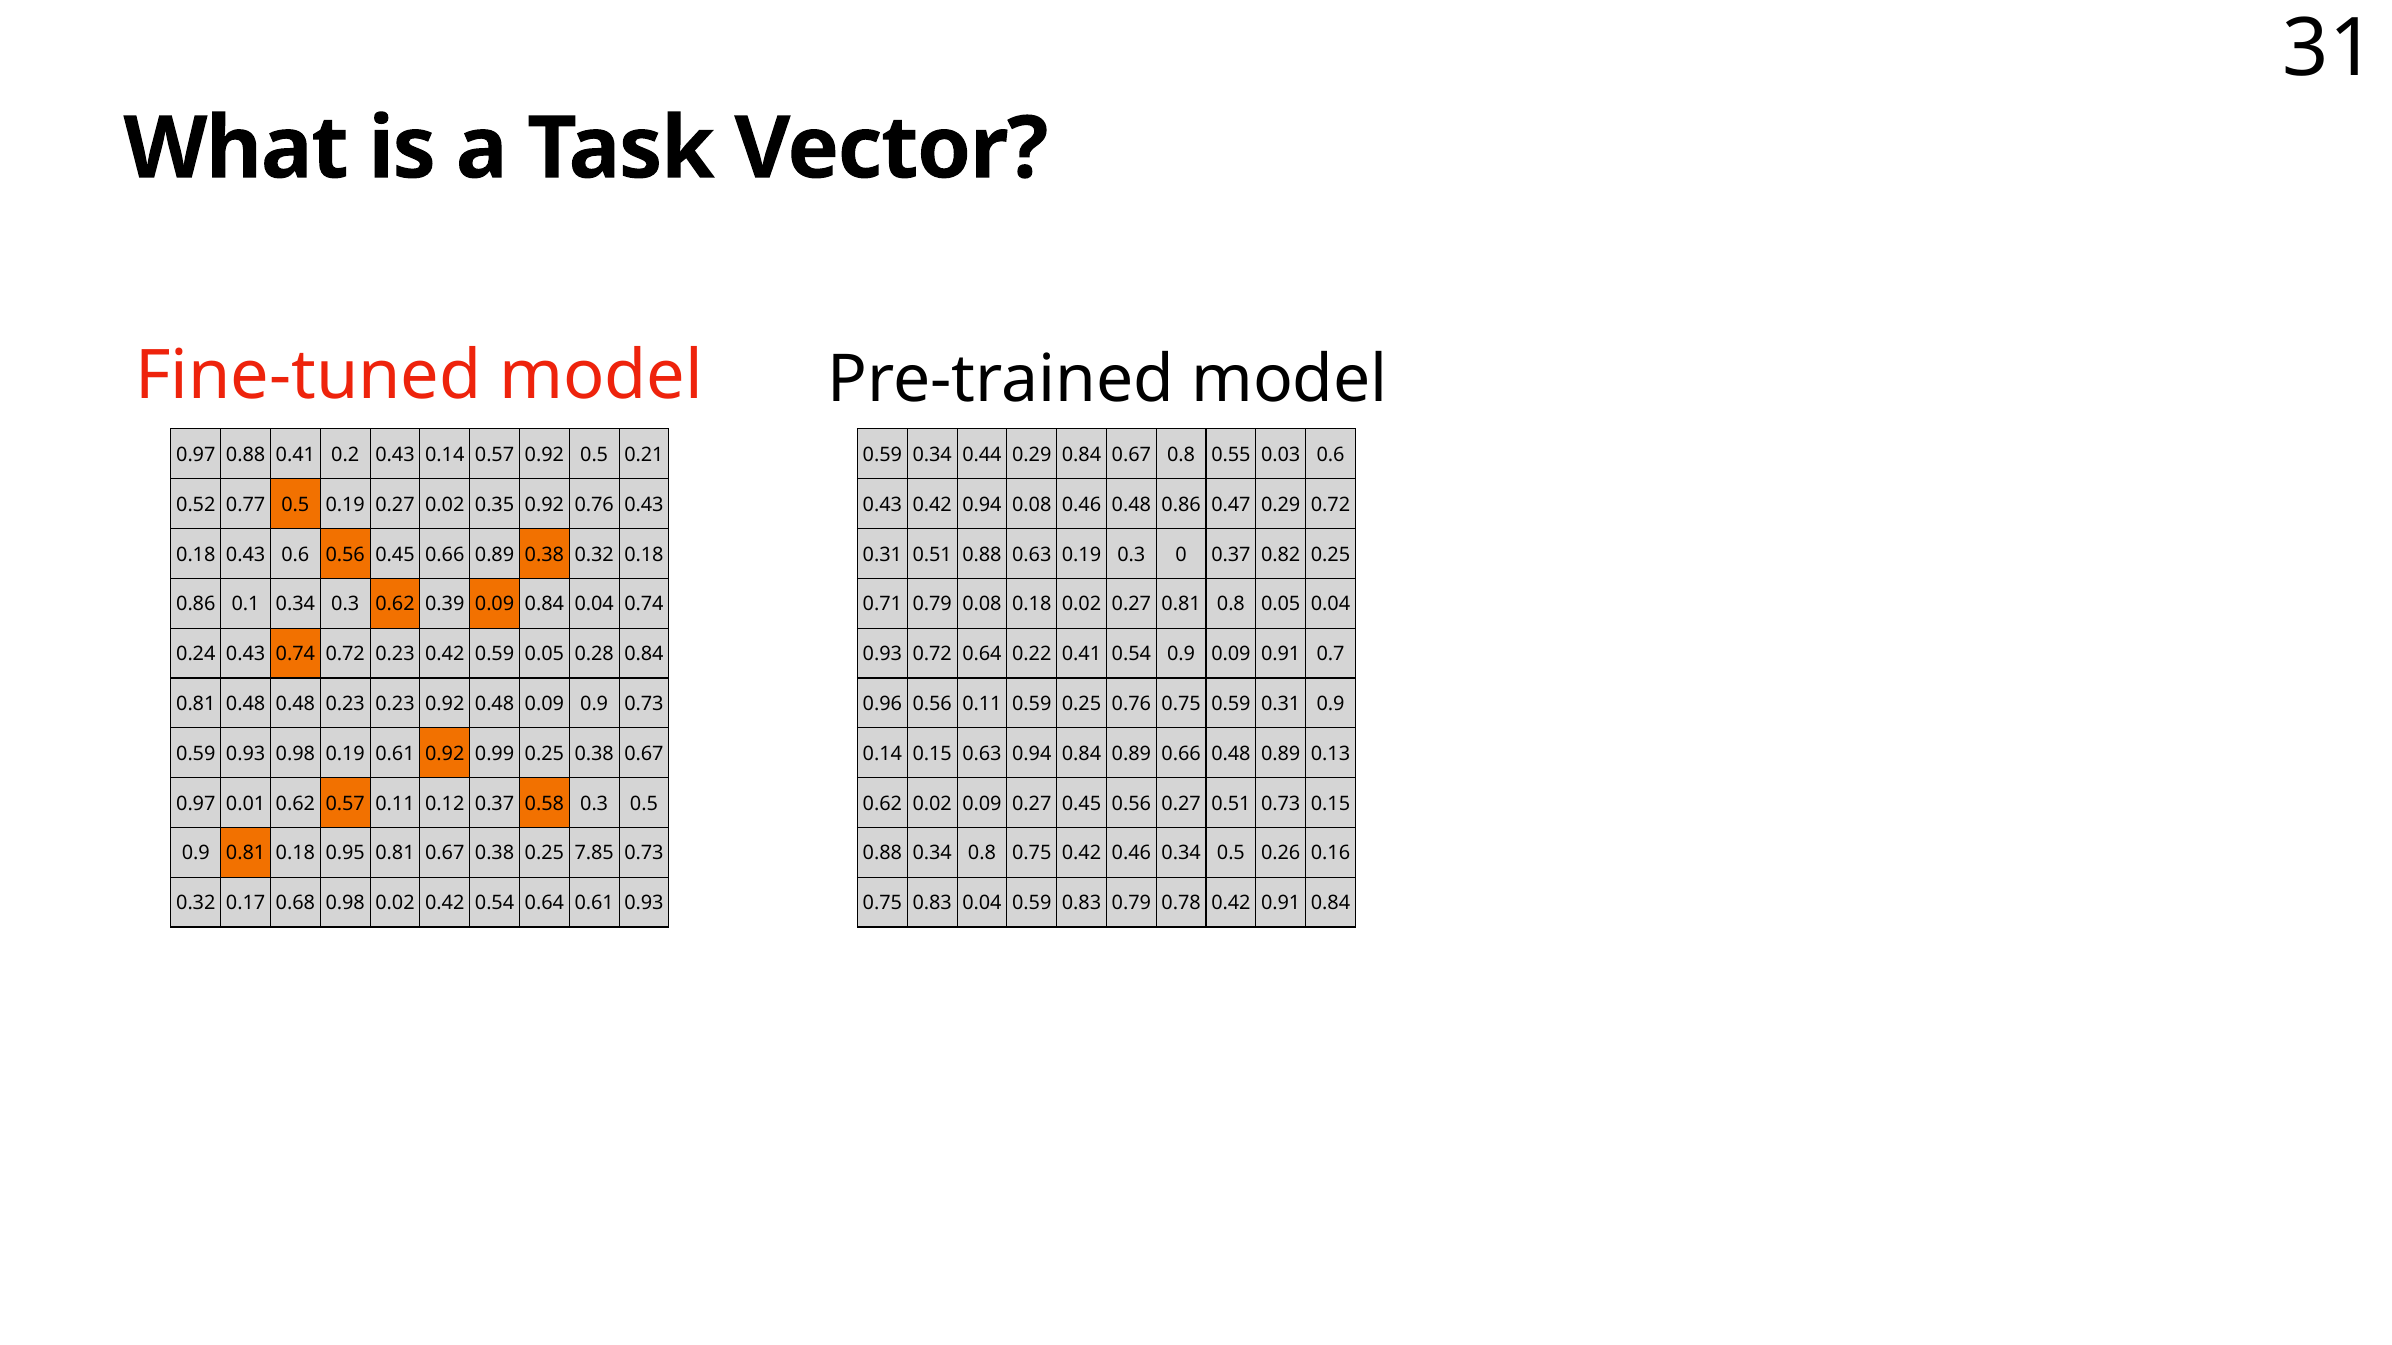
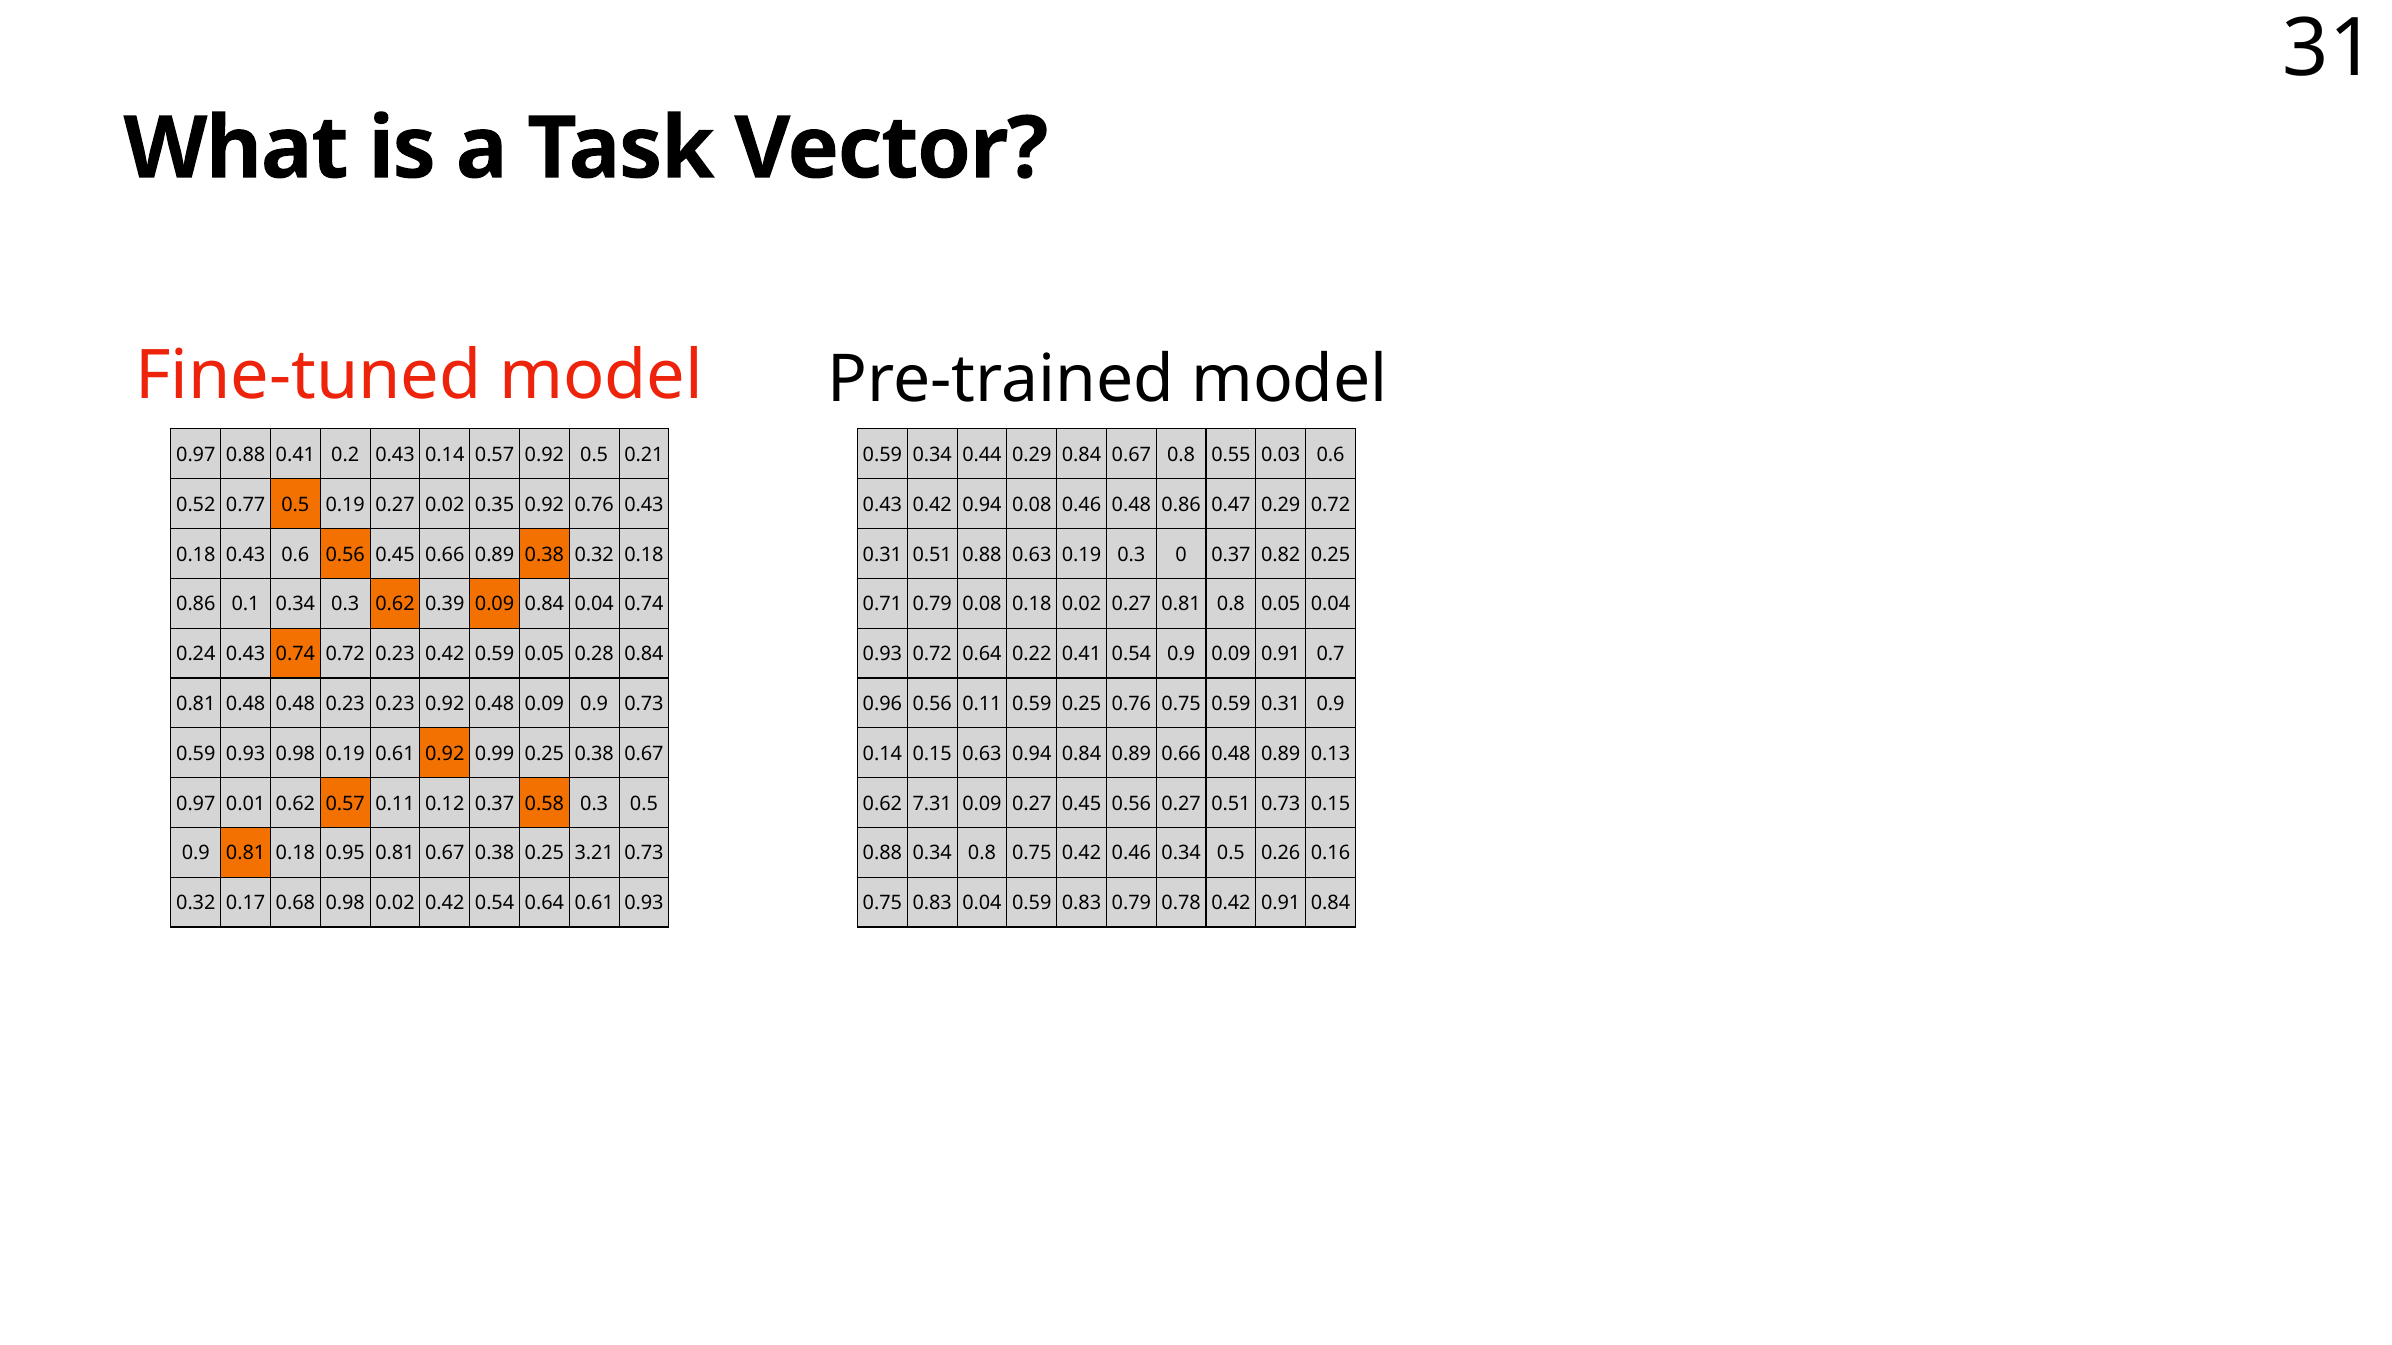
0.62 0.02: 0.02 -> 7.31
7.85: 7.85 -> 3.21
